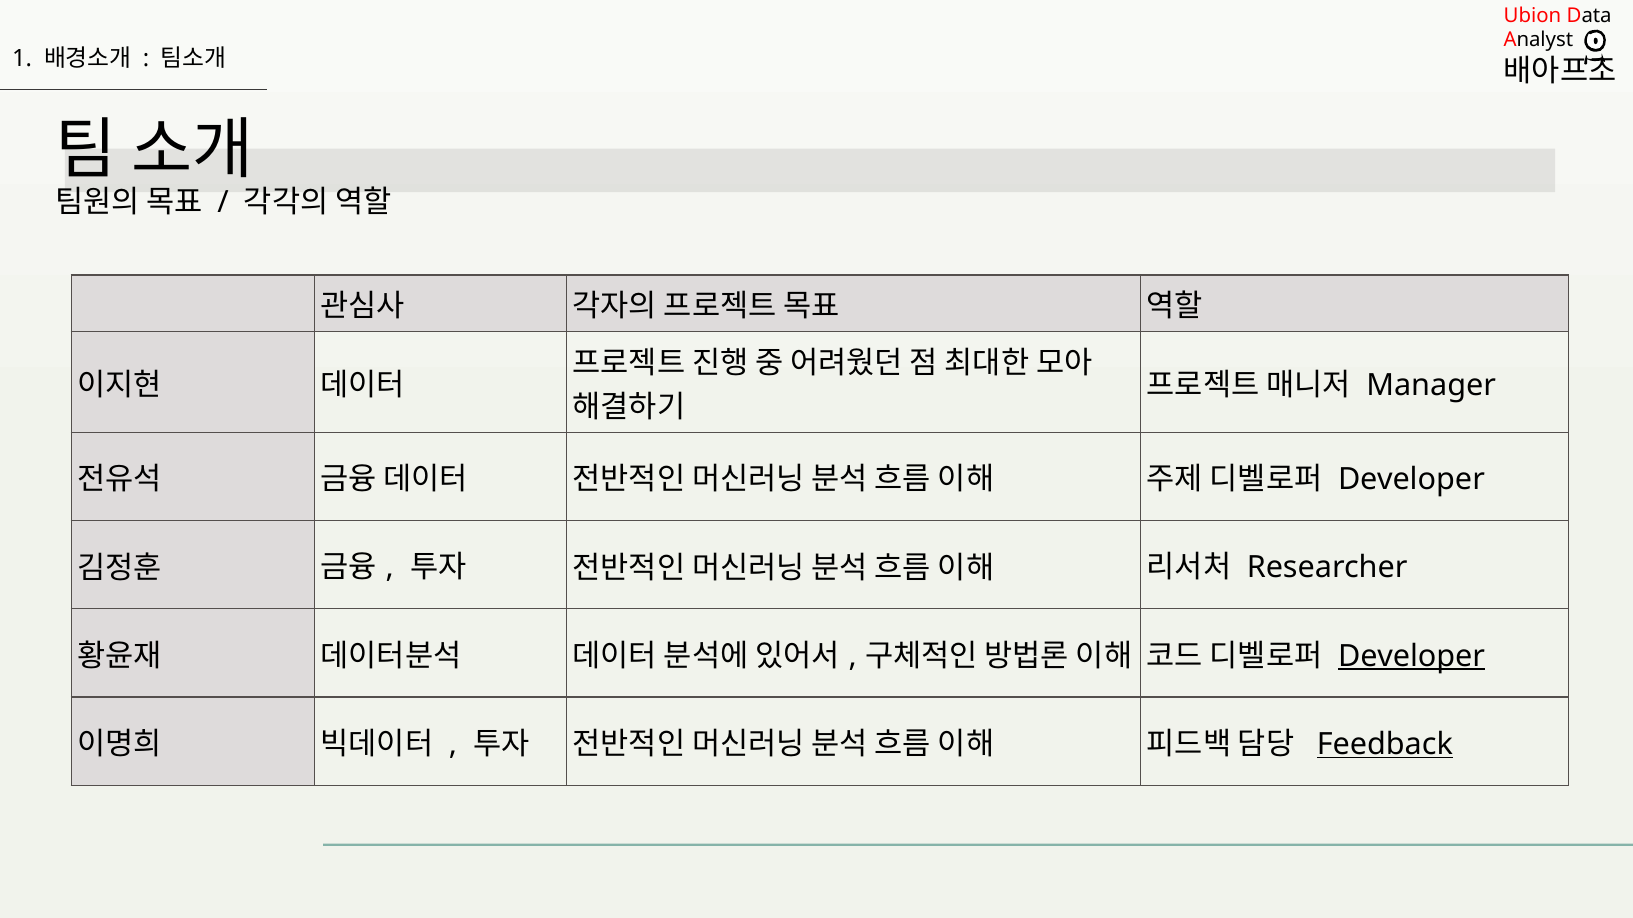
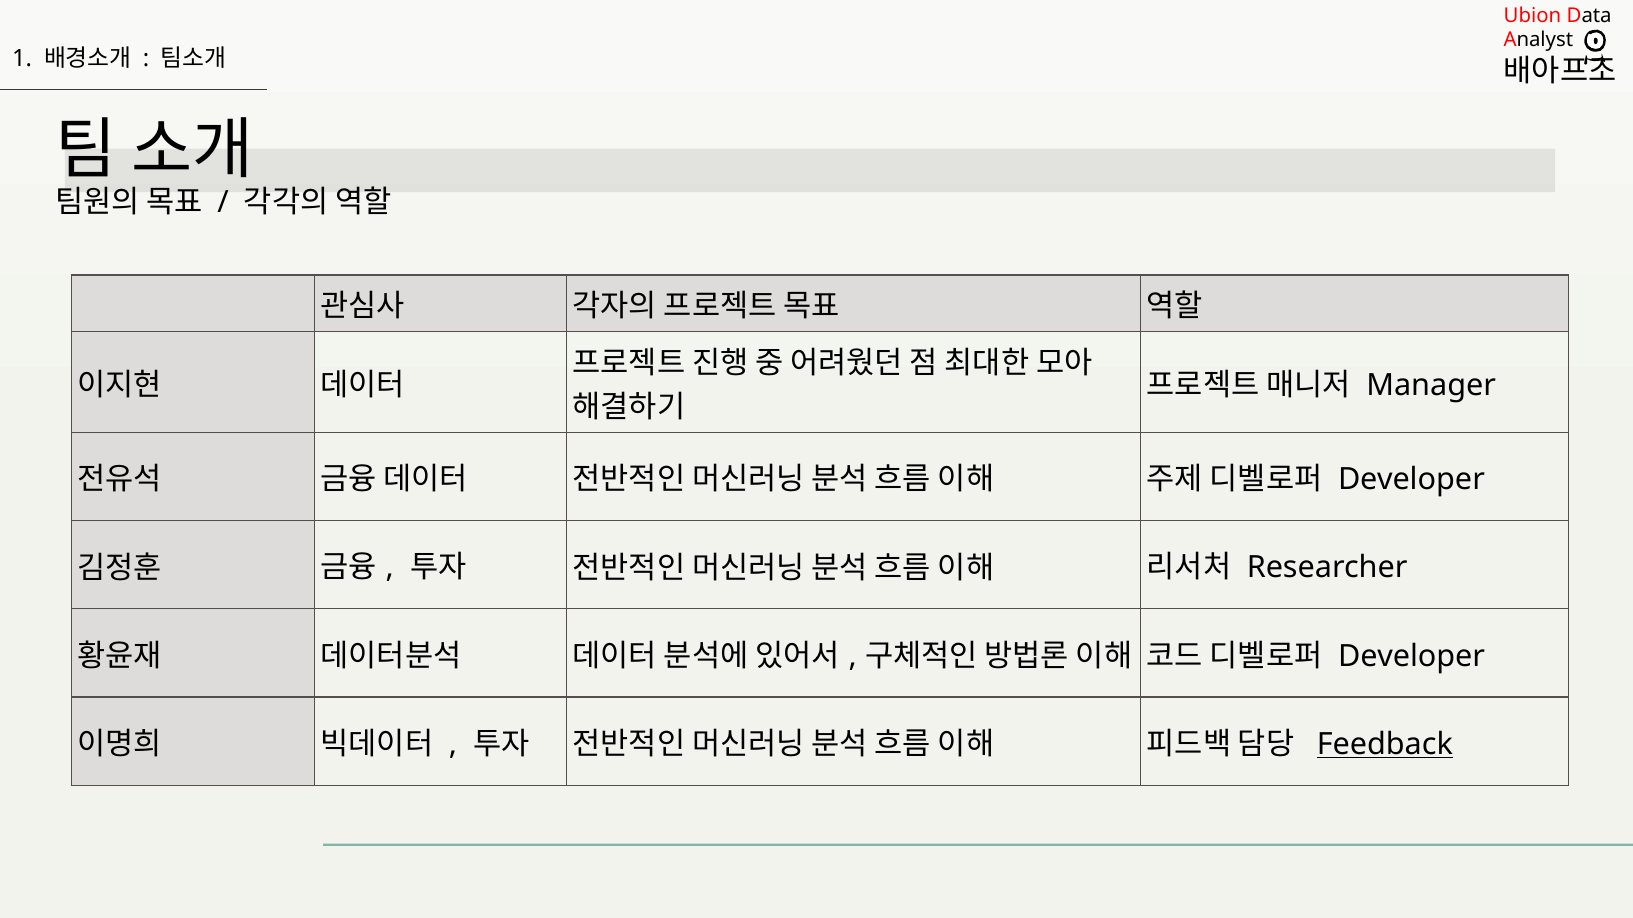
Developer at (1411, 656) underline: present -> none
